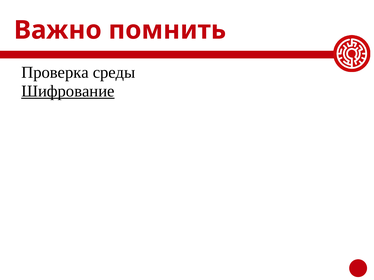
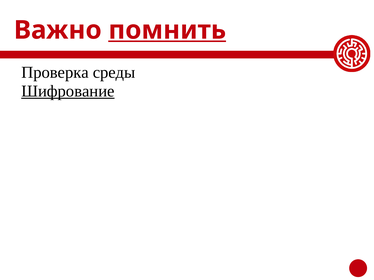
помнить underline: none -> present
